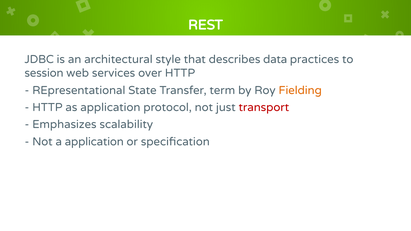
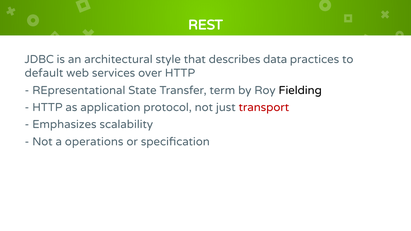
session: session -> default
Fielding colour: orange -> black
a application: application -> operations
